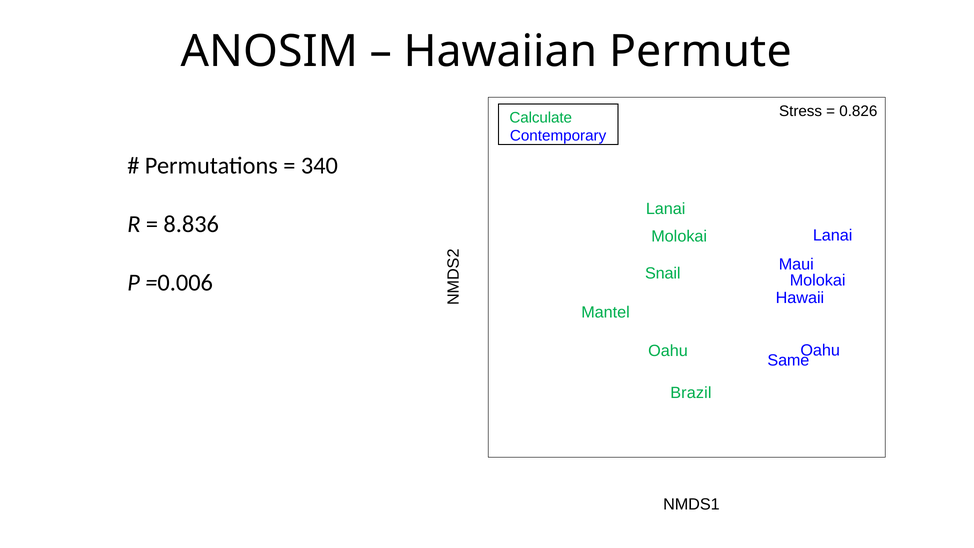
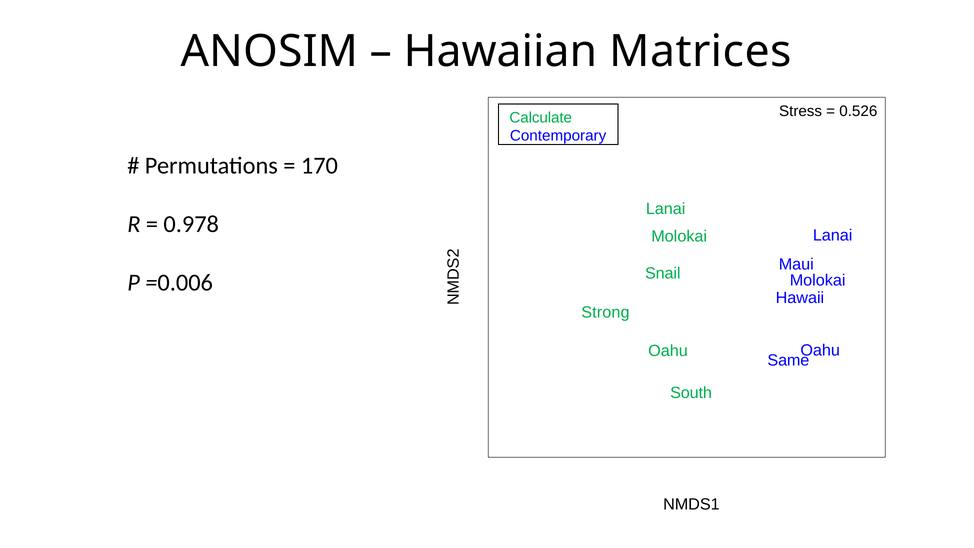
Permute: Permute -> Matrices
0.826: 0.826 -> 0.526
340: 340 -> 170
8.836: 8.836 -> 0.978
Mantel: Mantel -> Strong
Brazil: Brazil -> South
